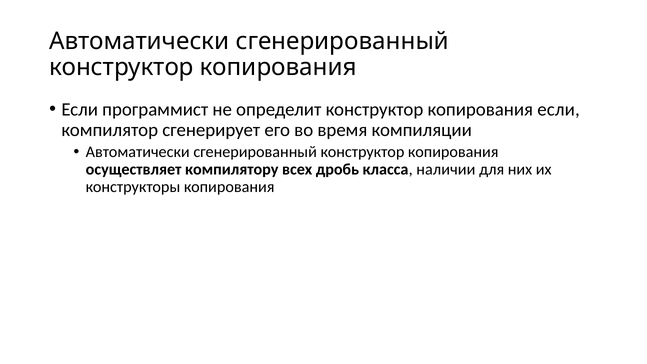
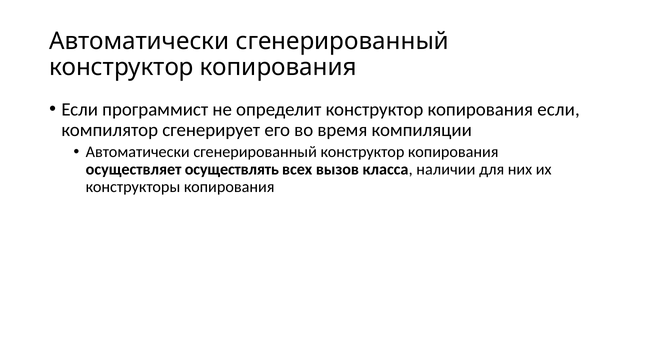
компилятору: компилятору -> осуществлять
дробь: дробь -> вызов
